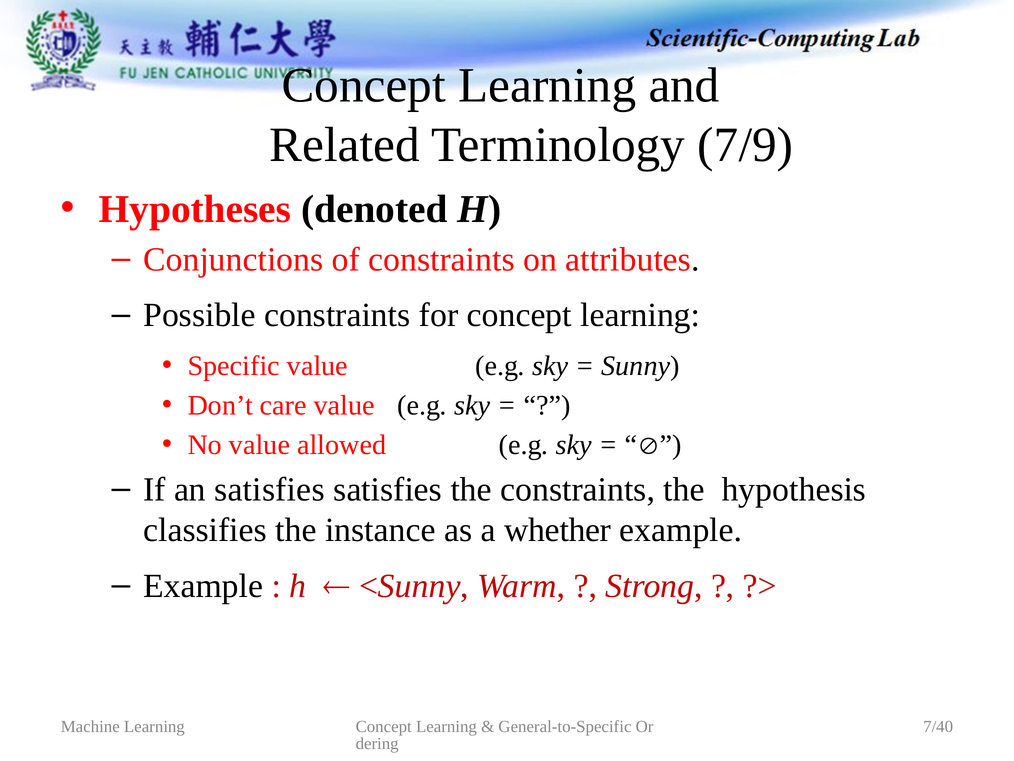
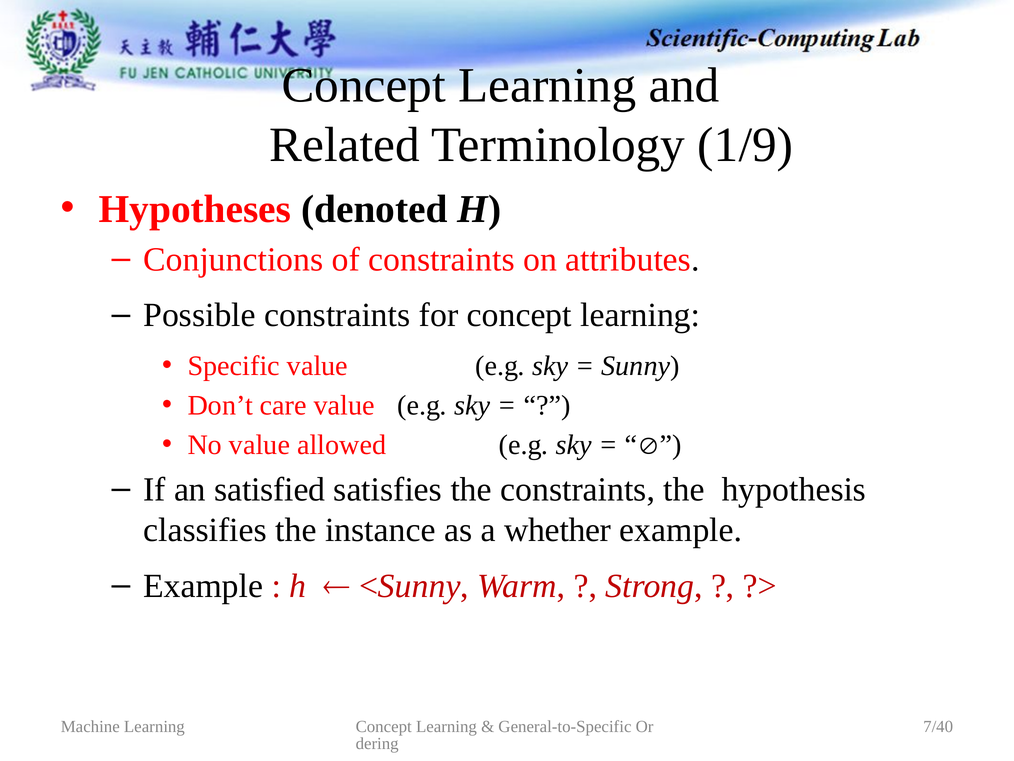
7/9: 7/9 -> 1/9
an satisfies: satisfies -> satisfied
